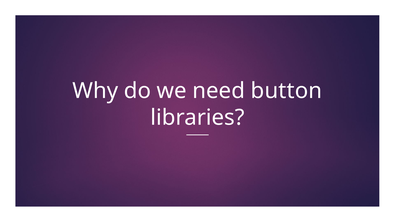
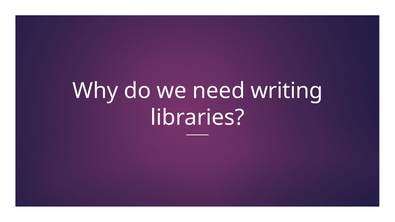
button: button -> writing
